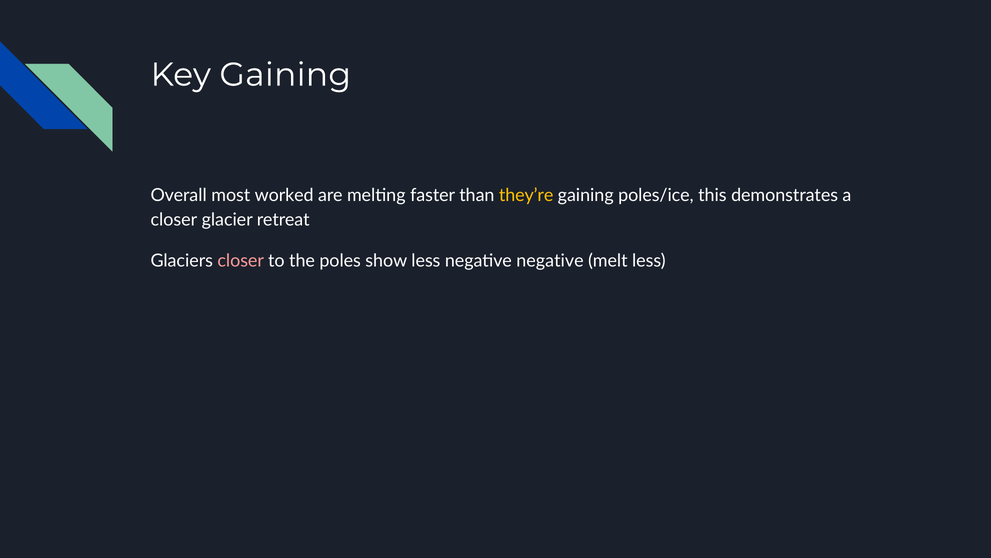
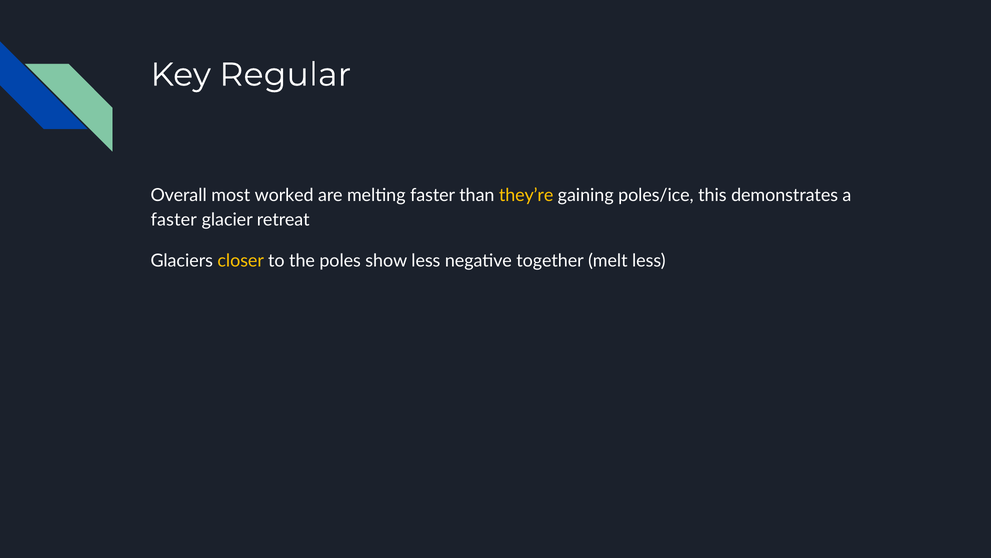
Key Gaining: Gaining -> Regular
closer at (174, 219): closer -> faster
closer at (241, 261) colour: pink -> yellow
negative negative: negative -> together
